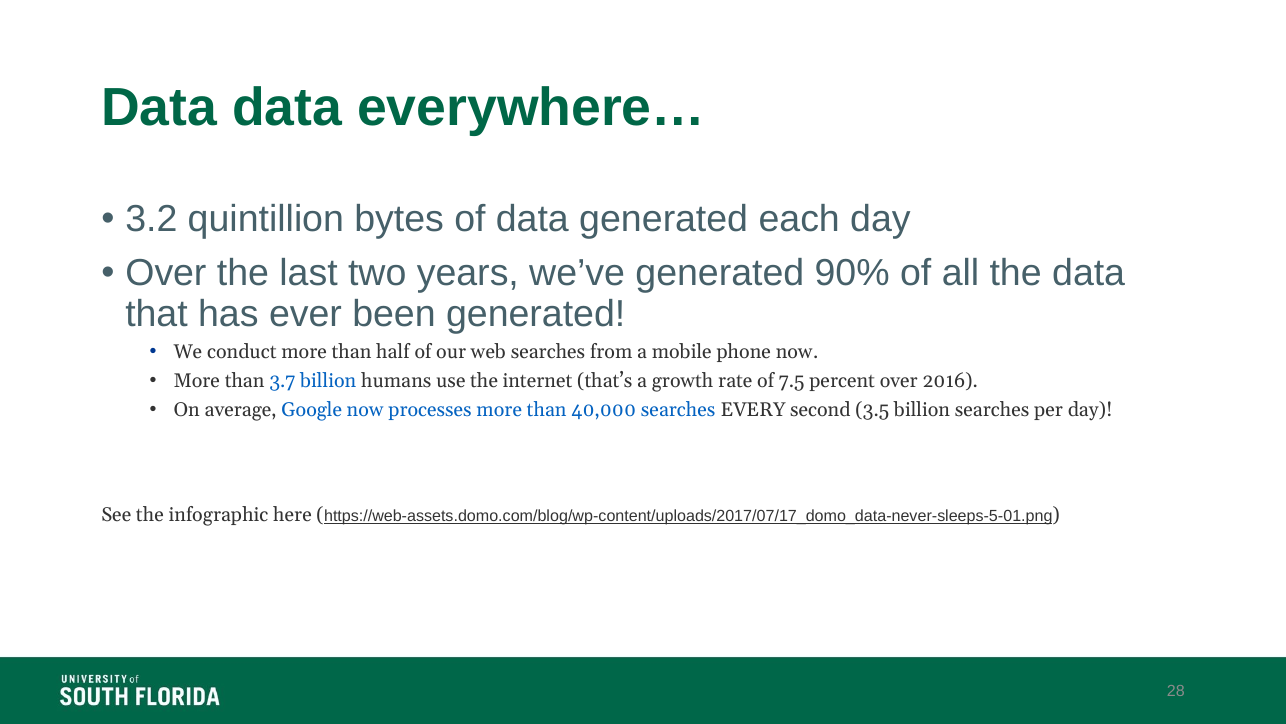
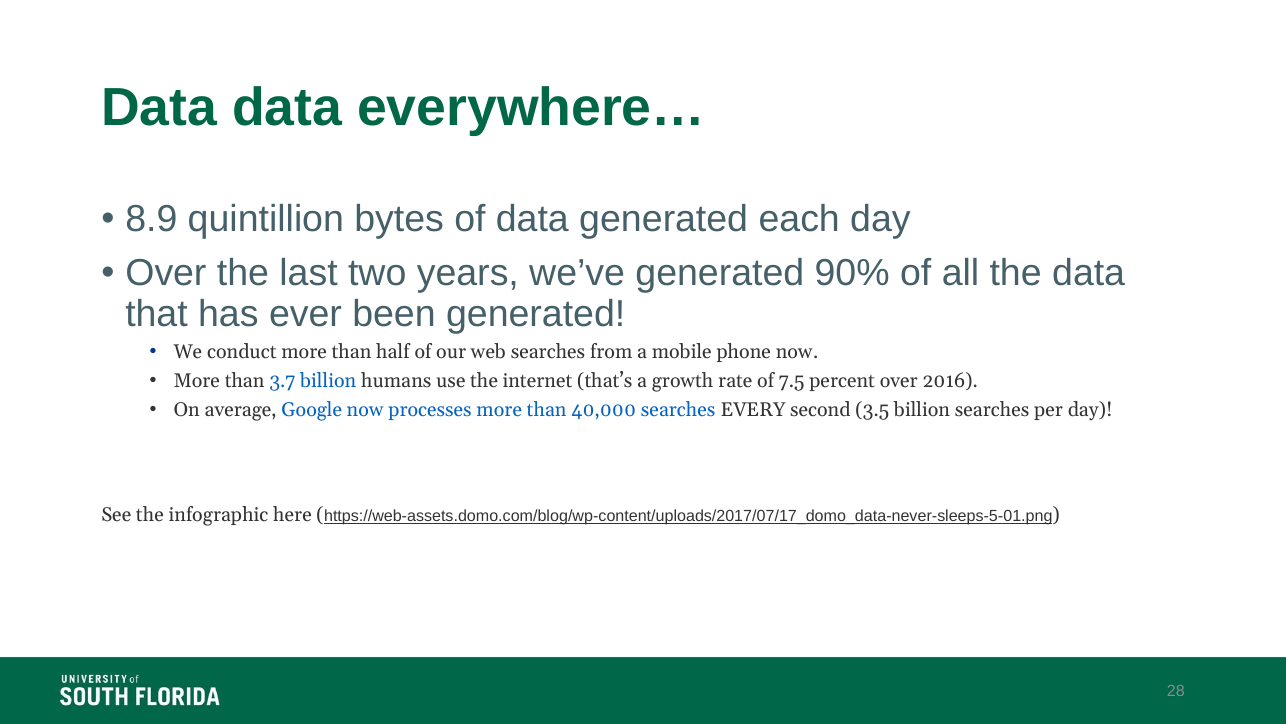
3.2: 3.2 -> 8.9
